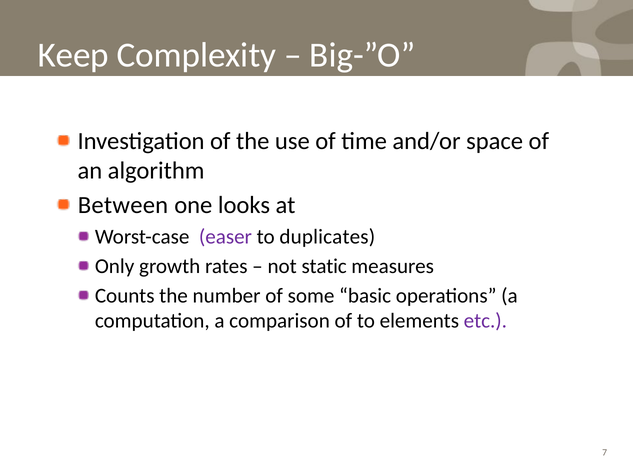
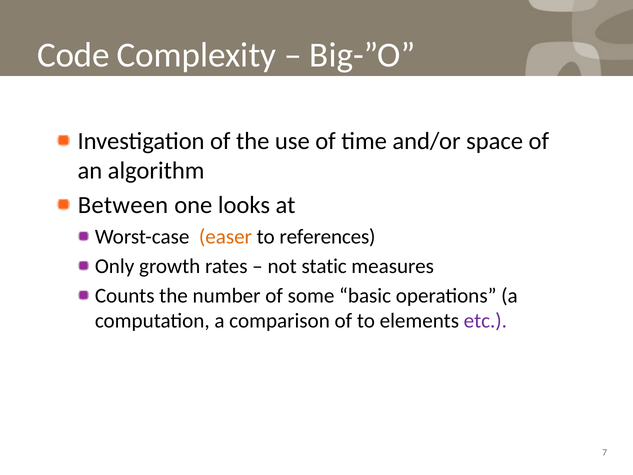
Keep: Keep -> Code
easer colour: purple -> orange
duplicates: duplicates -> references
